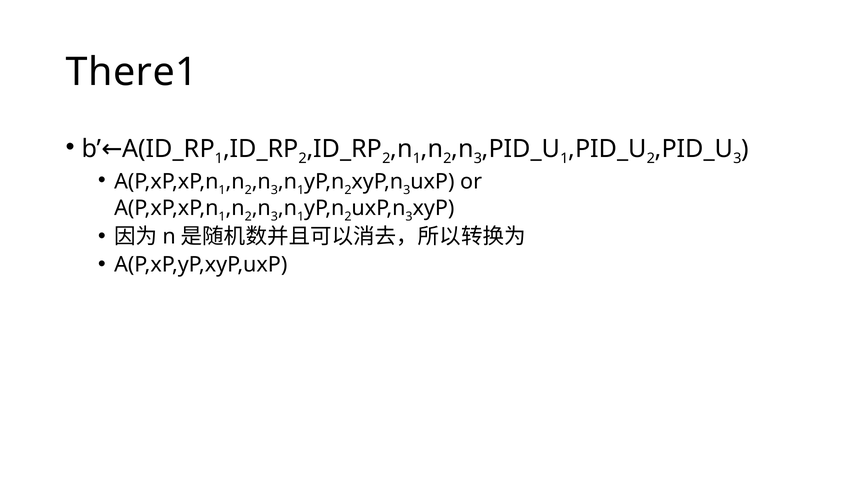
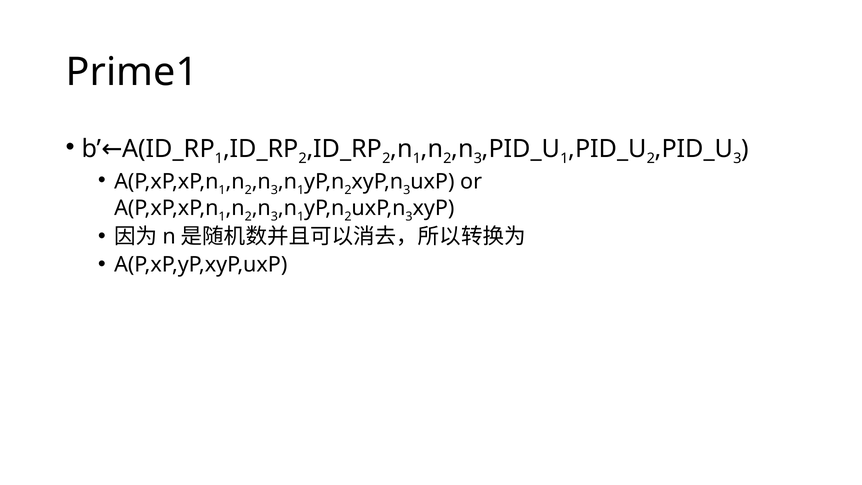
There1: There1 -> Prime1
